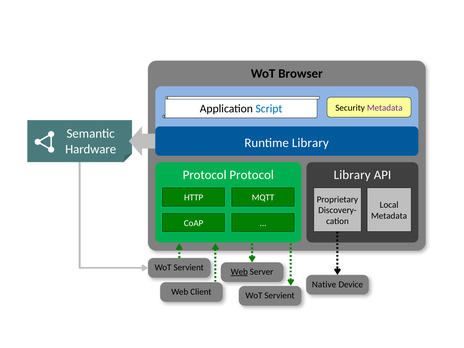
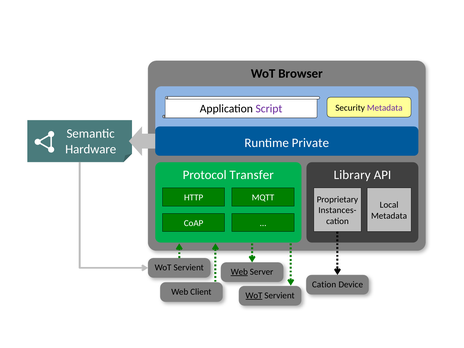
Script colour: blue -> purple
Runtime Library: Library -> Private
Protocol Protocol: Protocol -> Transfer
Discovery-: Discovery- -> Instances-
Native at (324, 284): Native -> Cation
WoT at (254, 295) underline: none -> present
